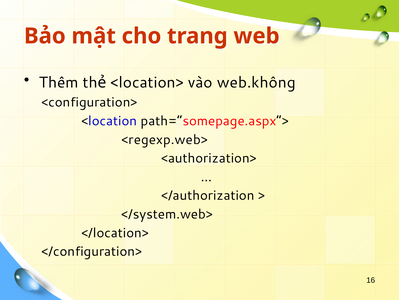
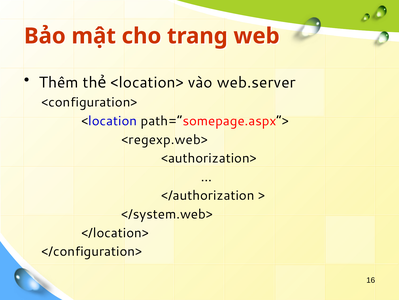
web.không: web.không -> web.server
